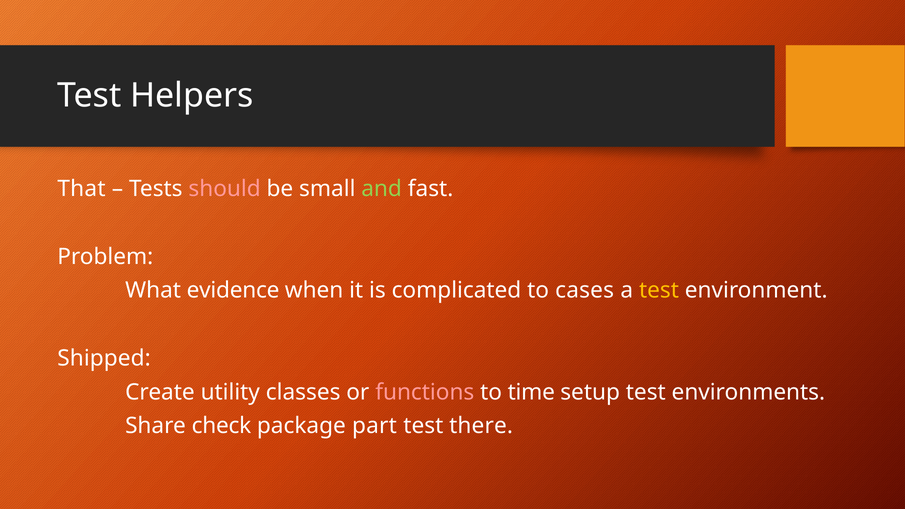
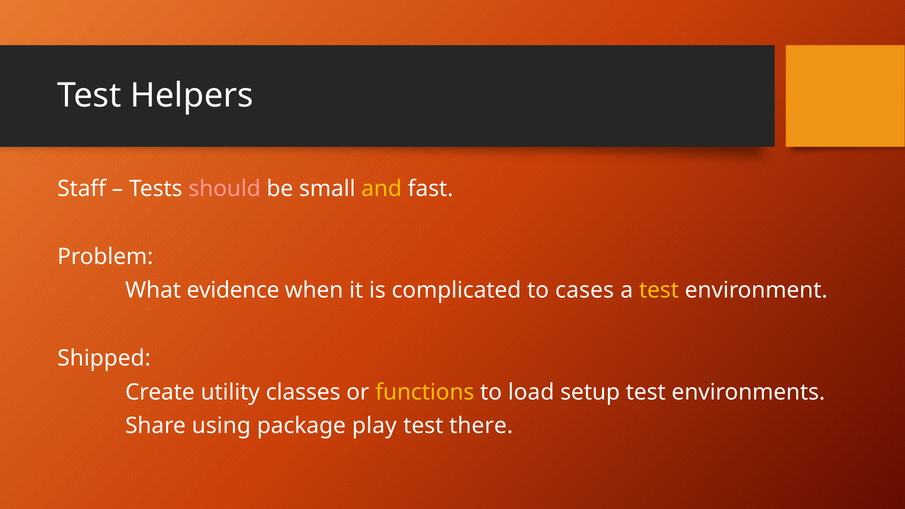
That: That -> Staff
and colour: light green -> yellow
functions colour: pink -> yellow
time: time -> load
check: check -> using
part: part -> play
